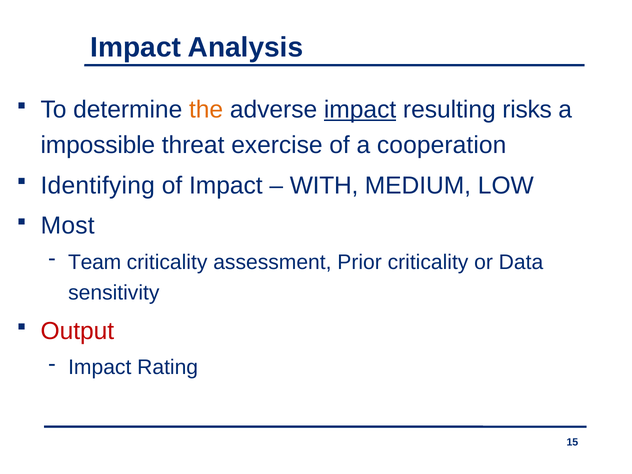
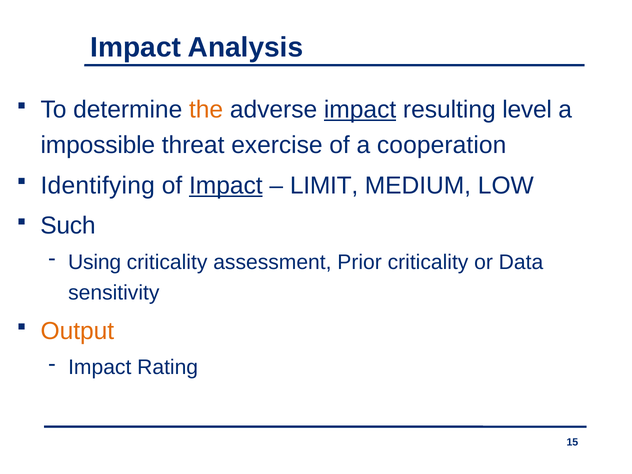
risks: risks -> level
Impact at (226, 186) underline: none -> present
WITH: WITH -> LIMIT
Most: Most -> Such
Team: Team -> Using
Output colour: red -> orange
